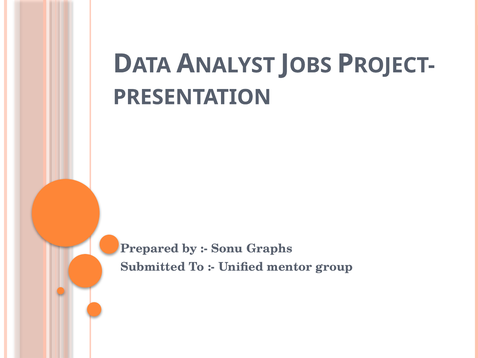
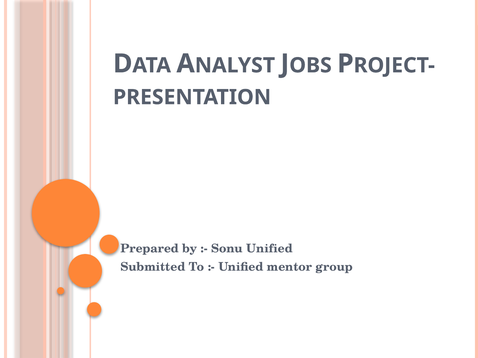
Sonu Graphs: Graphs -> Unified
